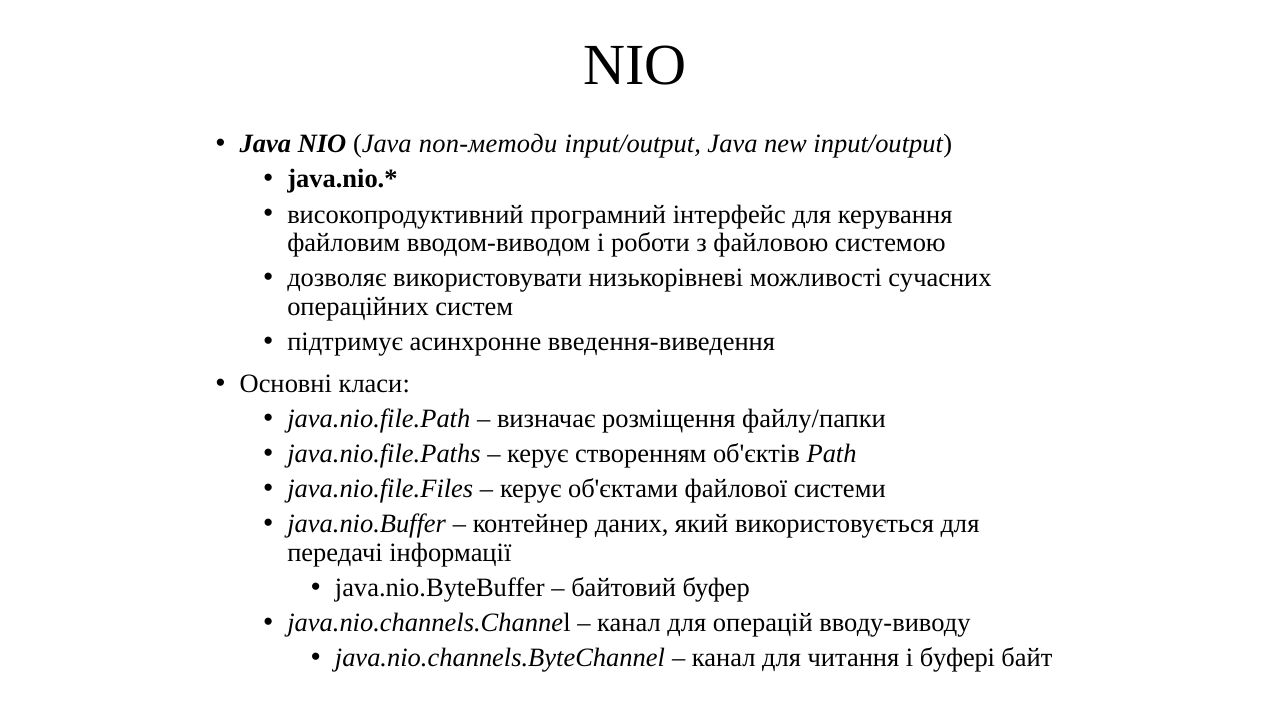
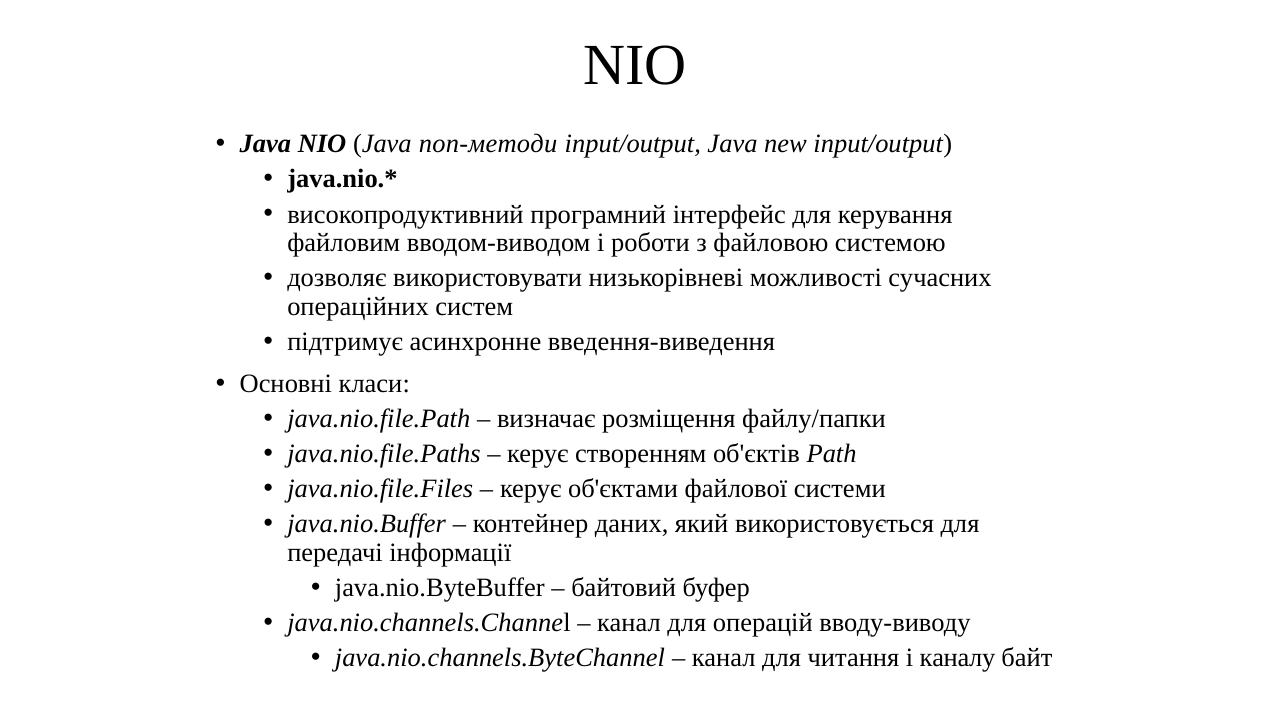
буфері: буфері -> каналу
